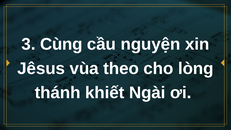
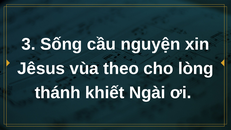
Cùng: Cùng -> Sống
